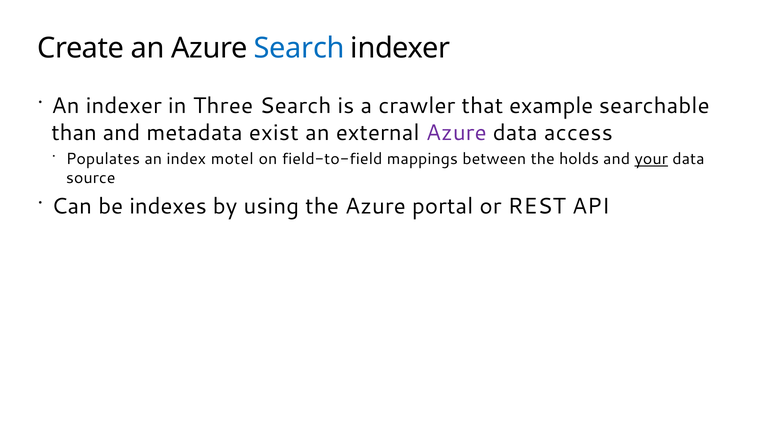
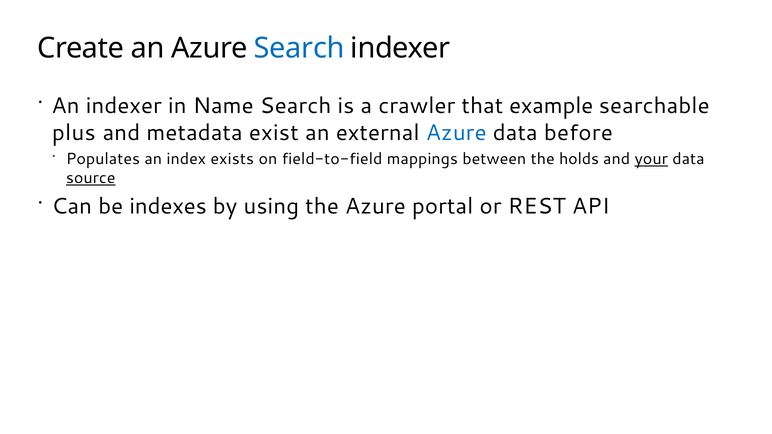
Three: Three -> Name
than: than -> plus
Azure at (456, 133) colour: purple -> blue
access: access -> before
motel: motel -> exists
source underline: none -> present
